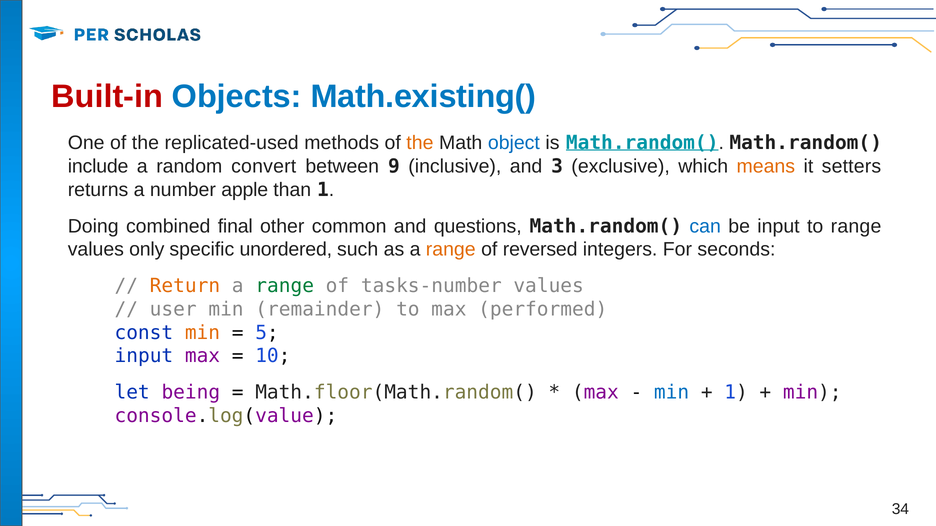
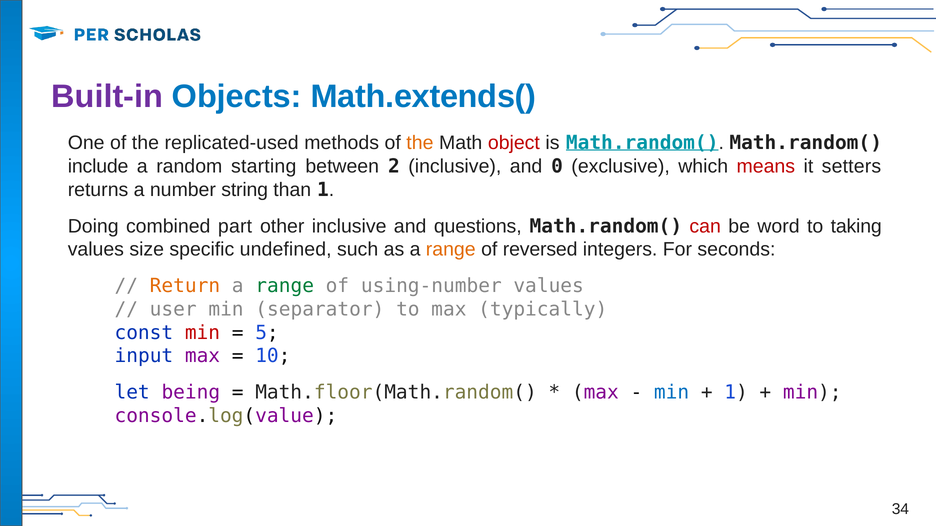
Built-in colour: red -> purple
Math.existing(: Math.existing( -> Math.extends(
object colour: blue -> red
convert: convert -> starting
9: 9 -> 2
3: 3 -> 0
means colour: orange -> red
apple: apple -> string
final: final -> part
other common: common -> inclusive
can colour: blue -> red
be input: input -> word
to range: range -> taking
only: only -> size
unordered: unordered -> undefined
tasks-number: tasks-number -> using-number
remainder: remainder -> separator
performed: performed -> typically
min at (202, 333) colour: orange -> red
